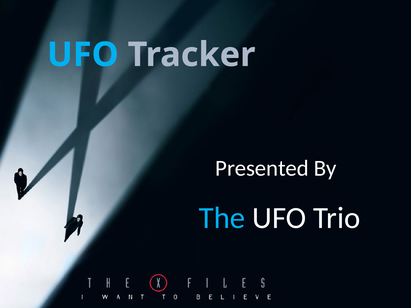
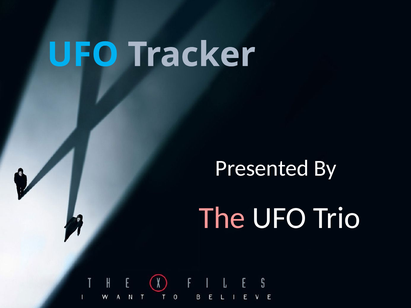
The colour: light blue -> pink
